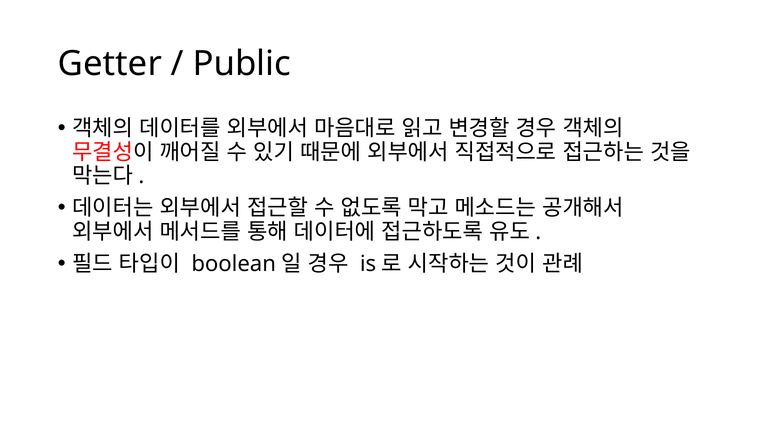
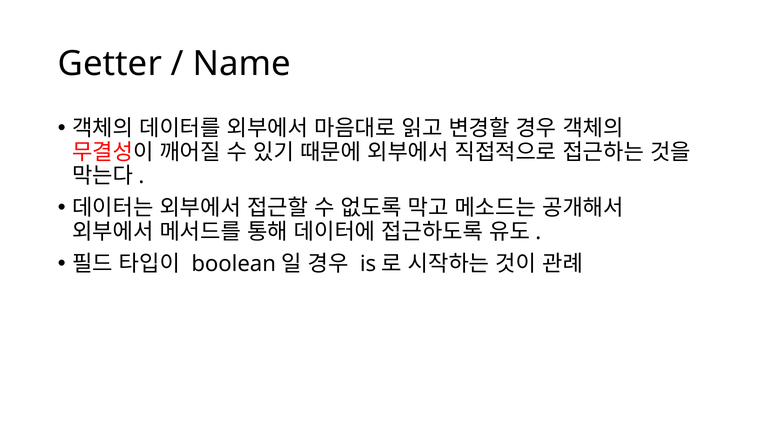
Public: Public -> Name
